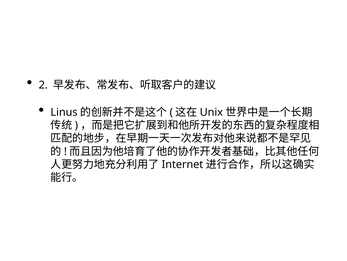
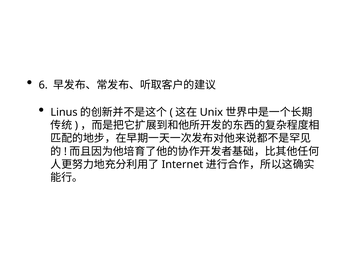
2: 2 -> 6
